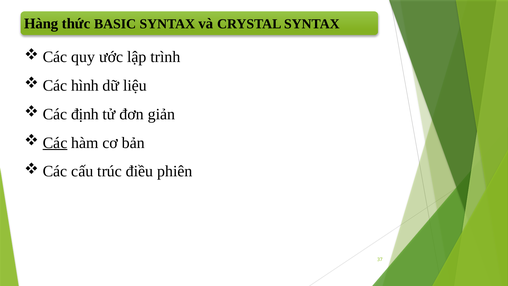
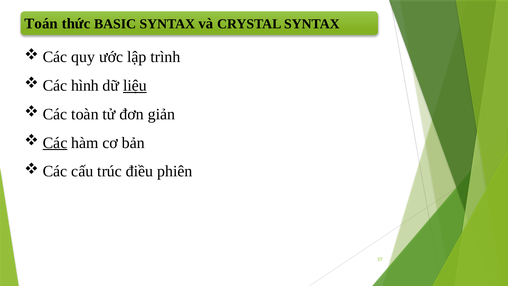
Hàng: Hàng -> Toán
liệu underline: none -> present
định: định -> toàn
